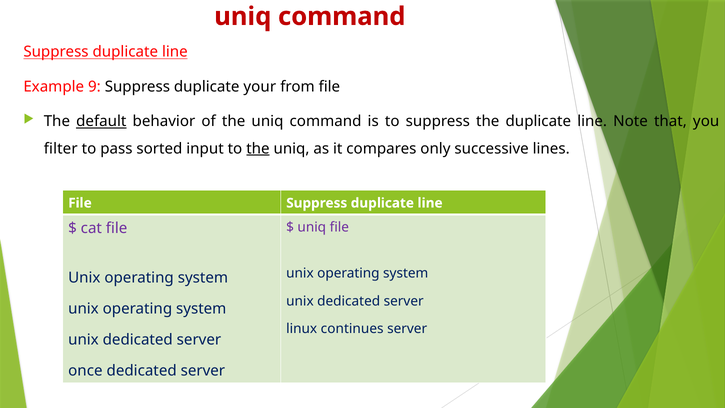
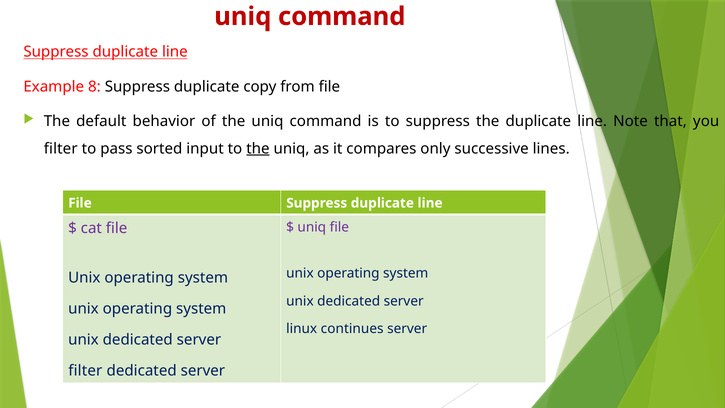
9: 9 -> 8
your: your -> copy
default underline: present -> none
once at (85, 371): once -> filter
